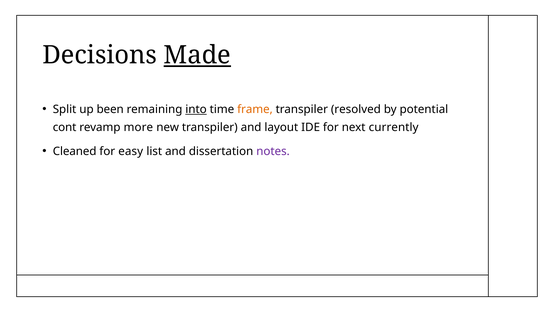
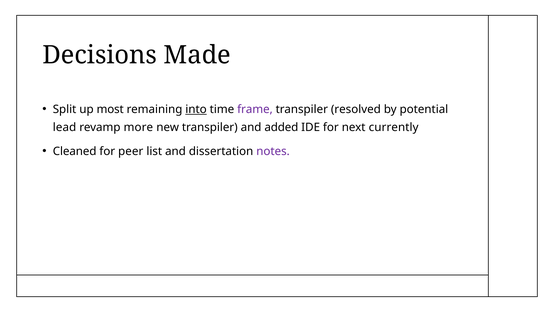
Made underline: present -> none
been: been -> most
frame colour: orange -> purple
cont: cont -> lead
layout: layout -> added
easy: easy -> peer
